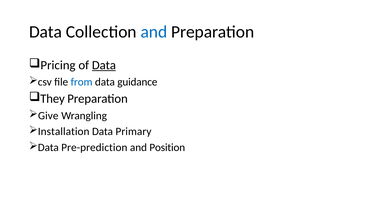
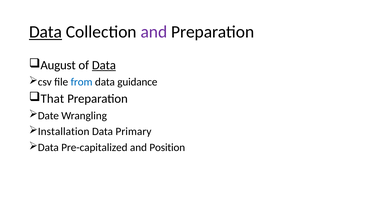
Data at (46, 32) underline: none -> present
and at (154, 32) colour: blue -> purple
Pricing: Pricing -> August
They: They -> That
Give: Give -> Date
Pre-prediction: Pre-prediction -> Pre-capitalized
